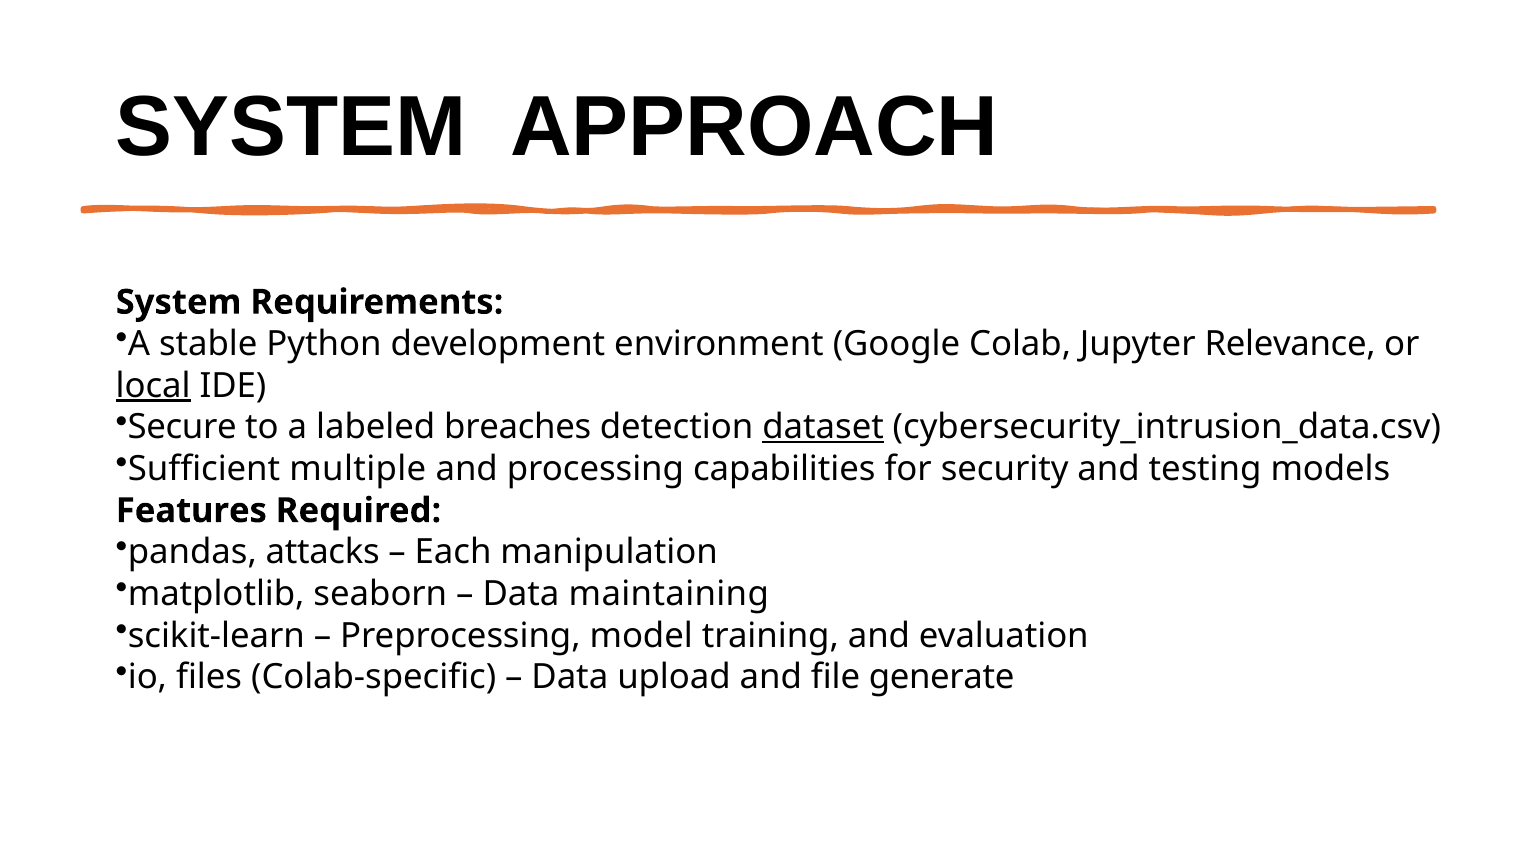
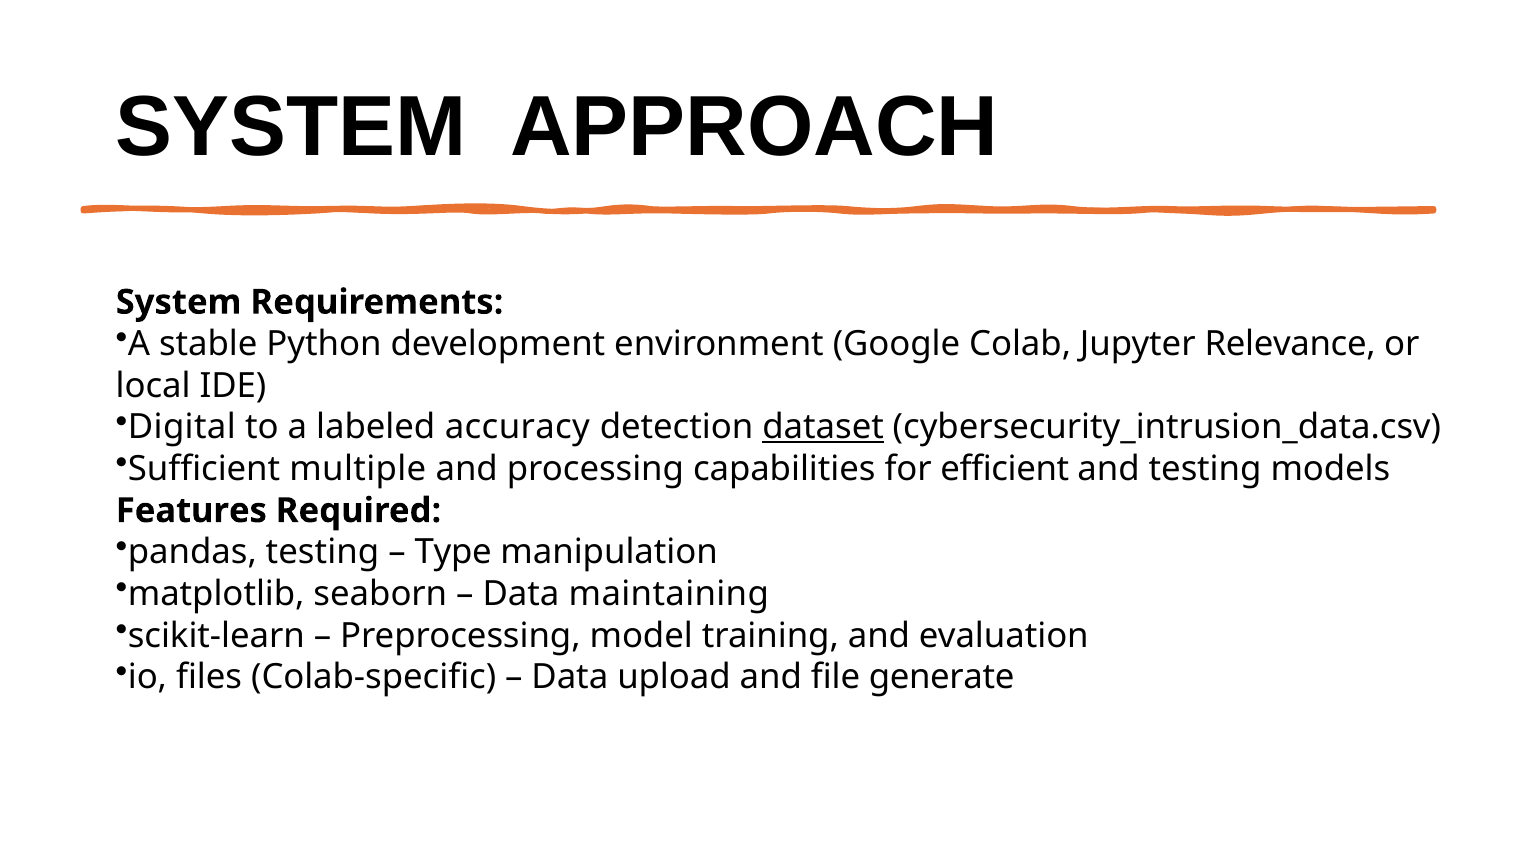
local underline: present -> none
Secure: Secure -> Digital
breaches: breaches -> accuracy
security: security -> efficient
pandas attacks: attacks -> testing
Each: Each -> Type
